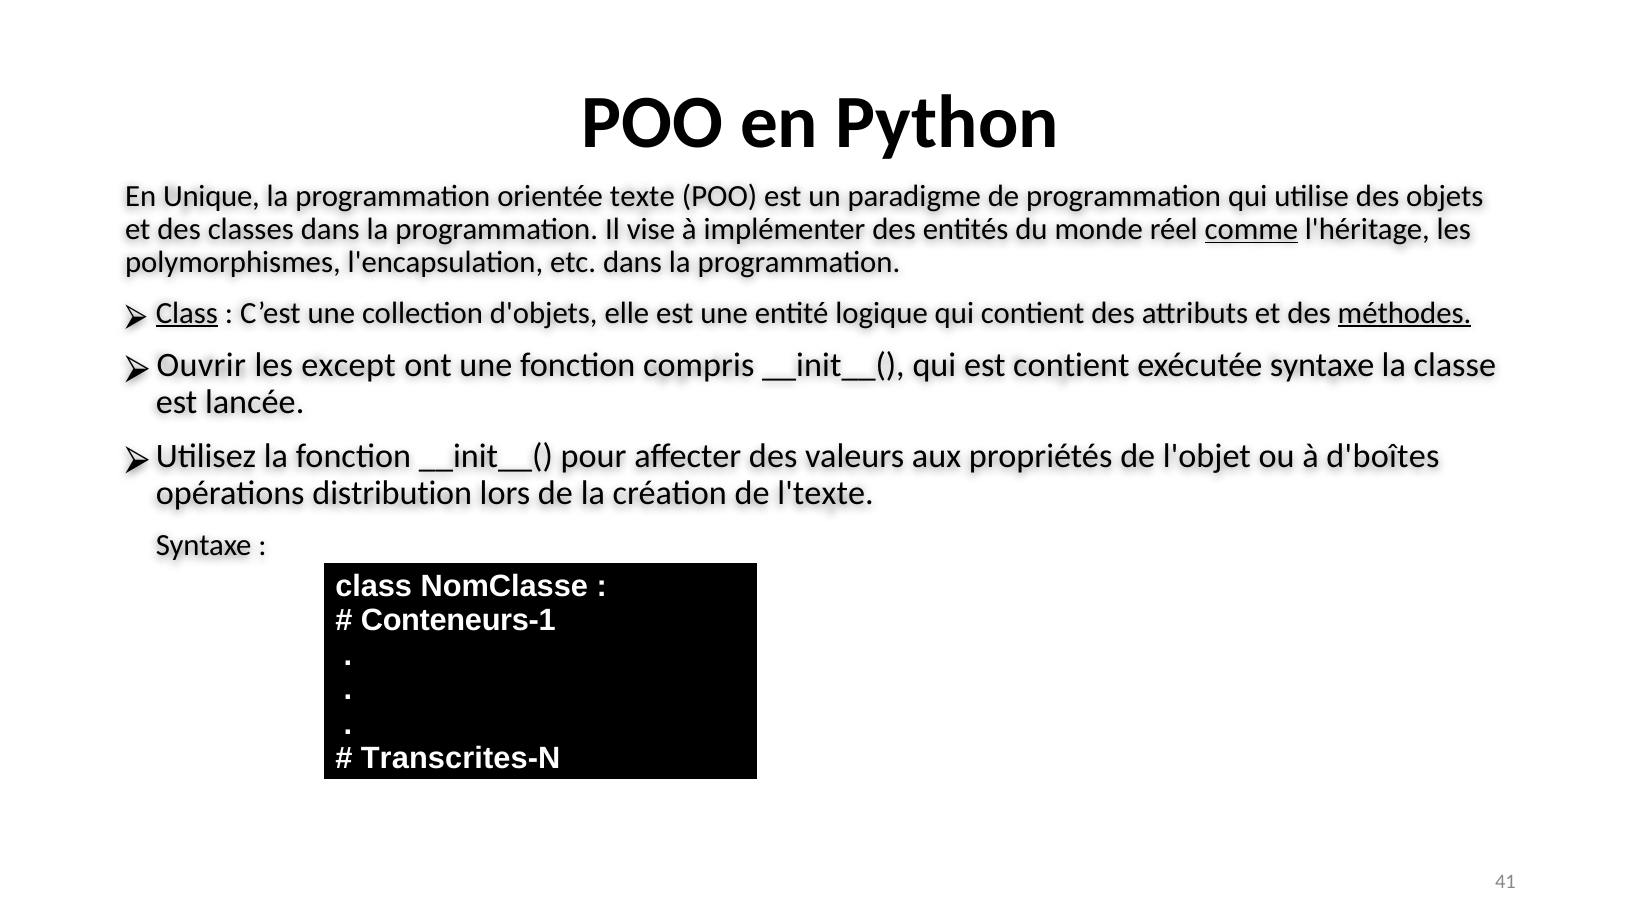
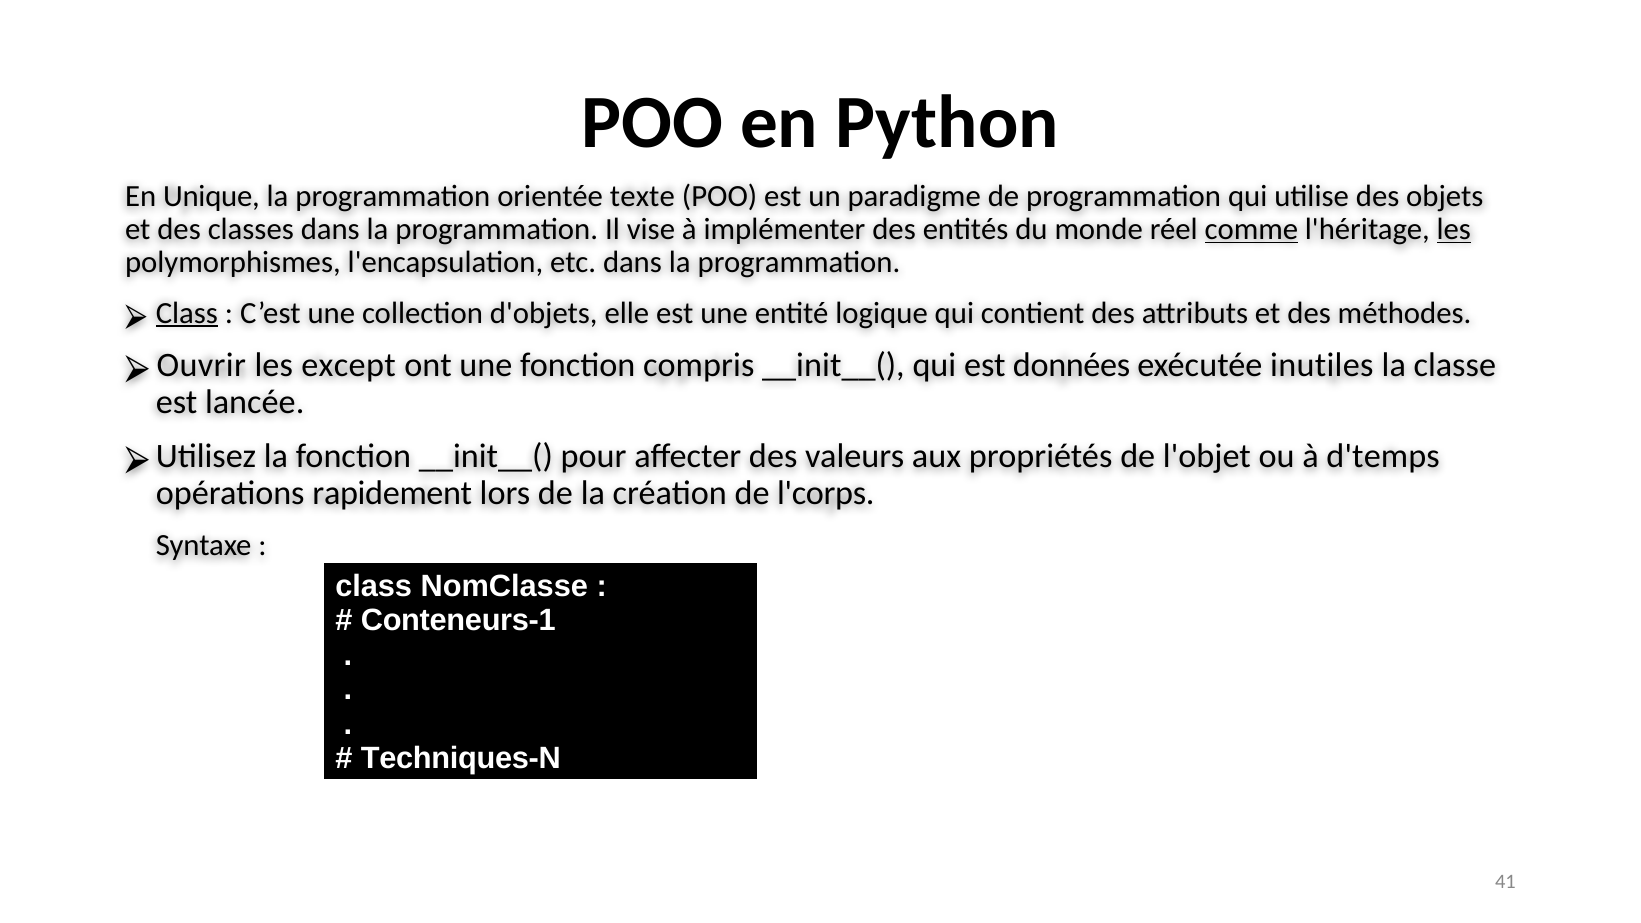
les at (1454, 229) underline: none -> present
méthodes underline: present -> none
est contient: contient -> données
exécutée syntaxe: syntaxe -> inutiles
d'boîtes: d'boîtes -> d'temps
distribution: distribution -> rapidement
l'texte: l'texte -> l'corps
Transcrites-N: Transcrites-N -> Techniques-N
